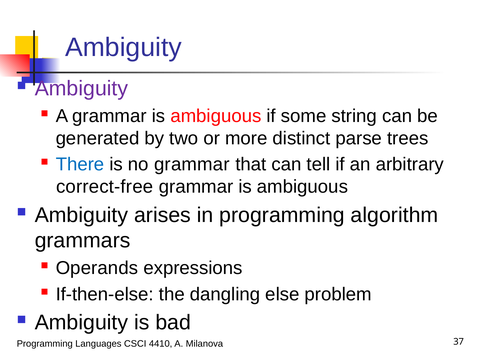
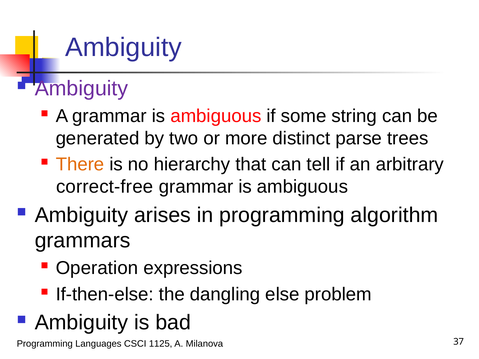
There colour: blue -> orange
no grammar: grammar -> hierarchy
Operands: Operands -> Operation
4410: 4410 -> 1125
